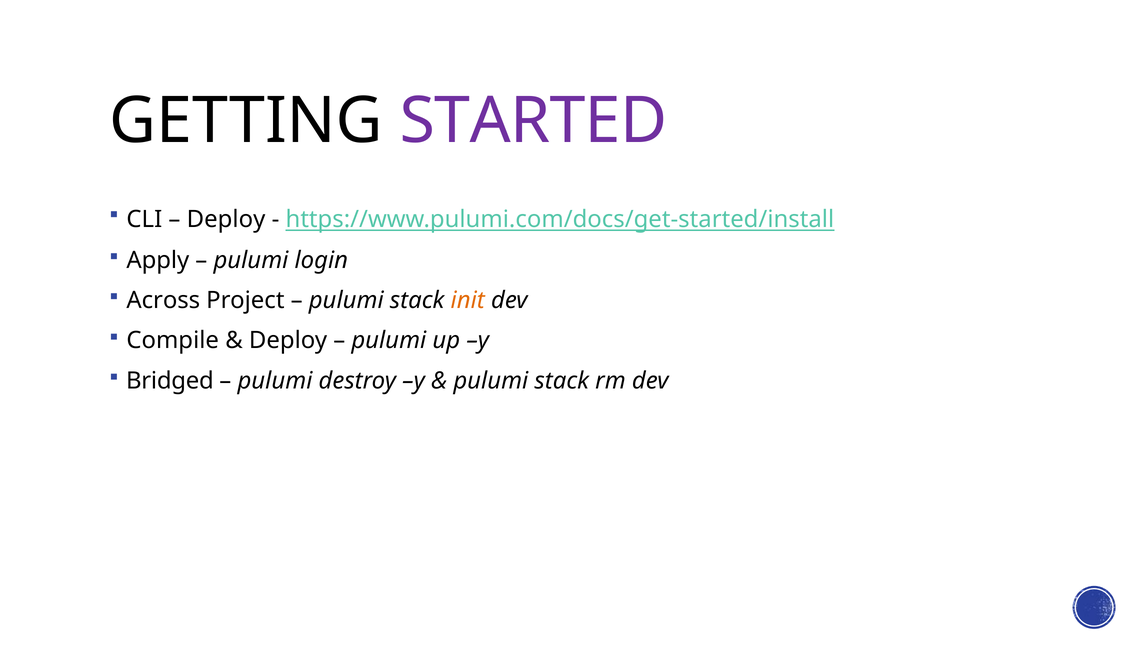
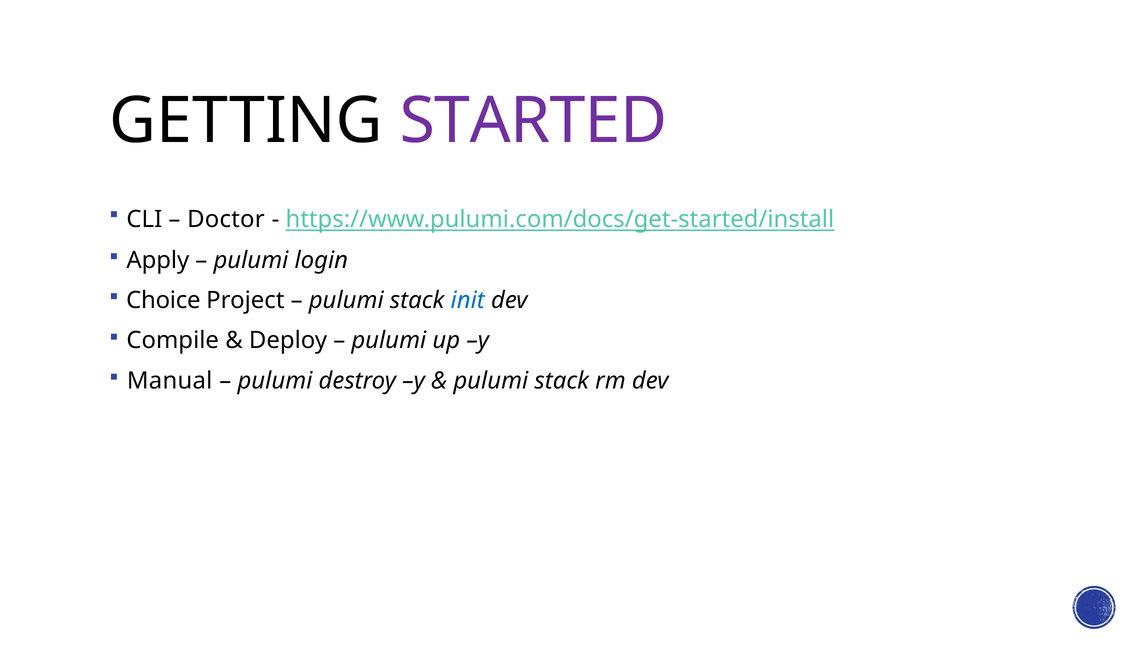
Deploy at (226, 220): Deploy -> Doctor
Across: Across -> Choice
init colour: orange -> blue
Bridged: Bridged -> Manual
